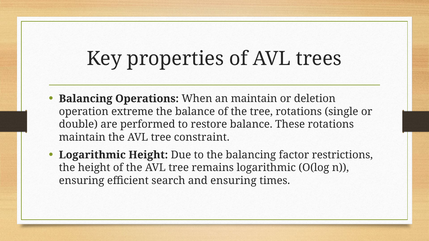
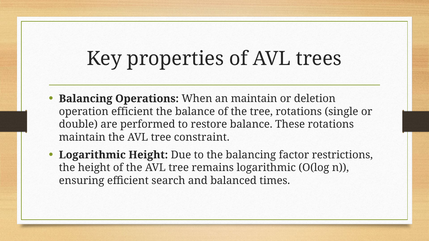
operation extreme: extreme -> efficient
and ensuring: ensuring -> balanced
